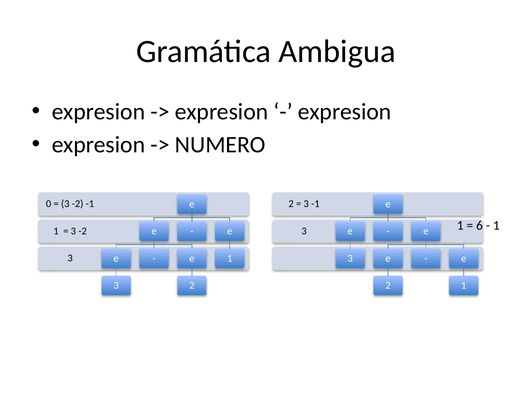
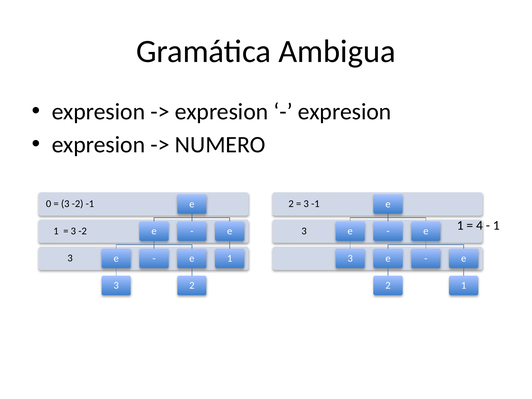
6: 6 -> 4
